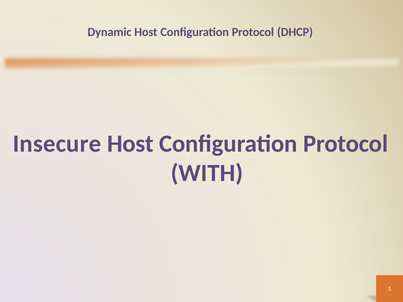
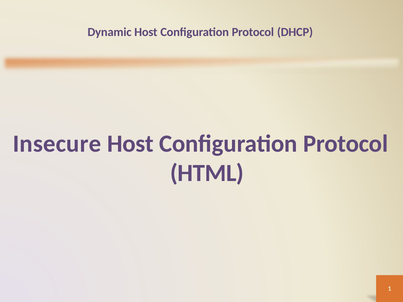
WITH: WITH -> HTML
